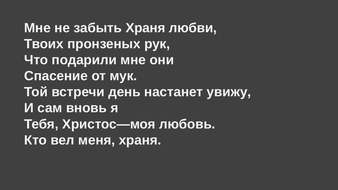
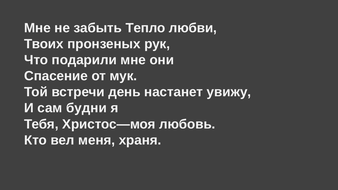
забыть Храня: Храня -> Тепло
вновь: вновь -> будни
